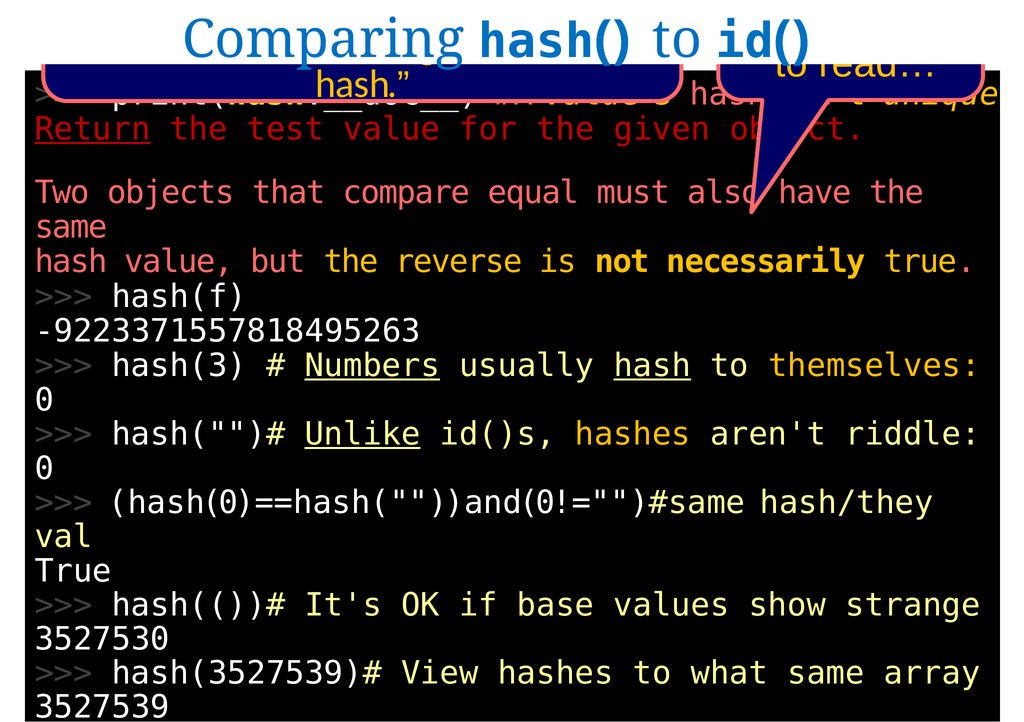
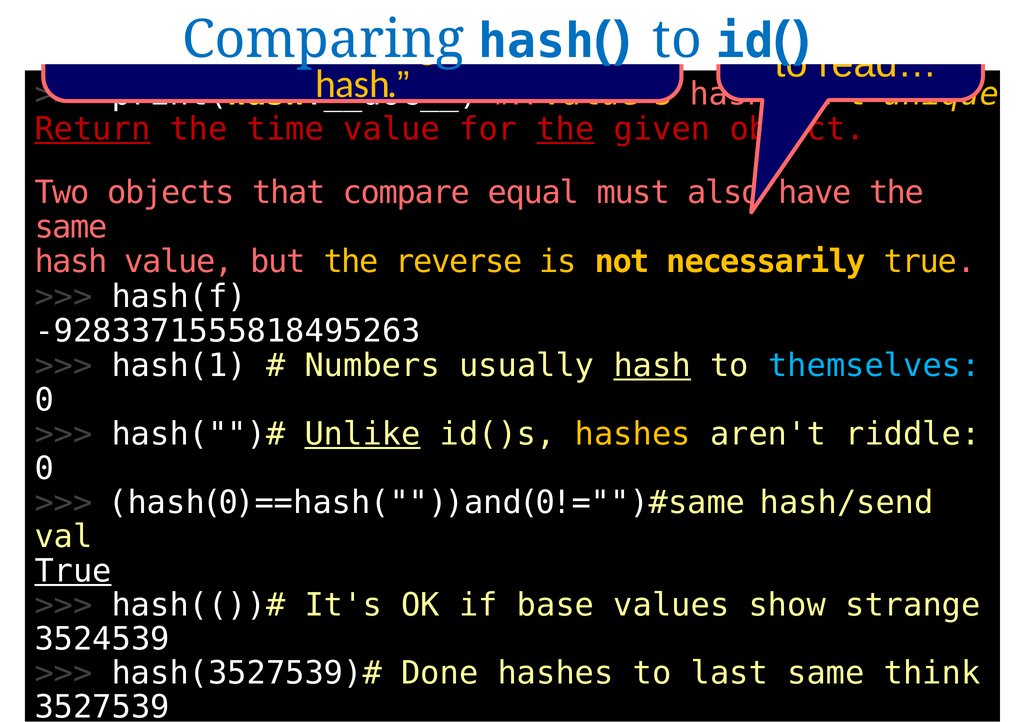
test: test -> time
the at (565, 129) underline: none -> present
-9223371557818495263: -9223371557818495263 -> -9283371555818495263
hash(3: hash(3 -> hash(1
Numbers underline: present -> none
themselves colour: yellow -> light blue
hash/they: hash/they -> hash/send
True at (73, 571) underline: none -> present
3527530: 3527530 -> 3524539
View: View -> Done
what: what -> last
array: array -> think
